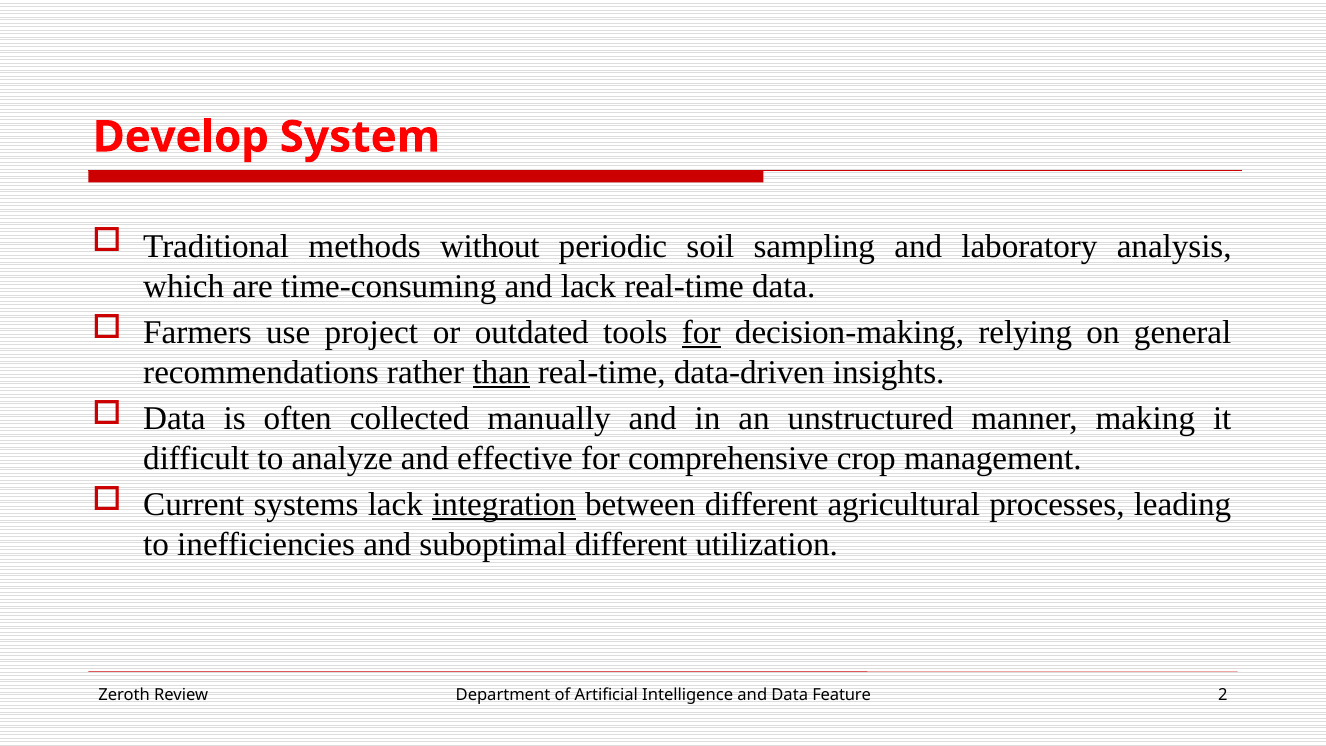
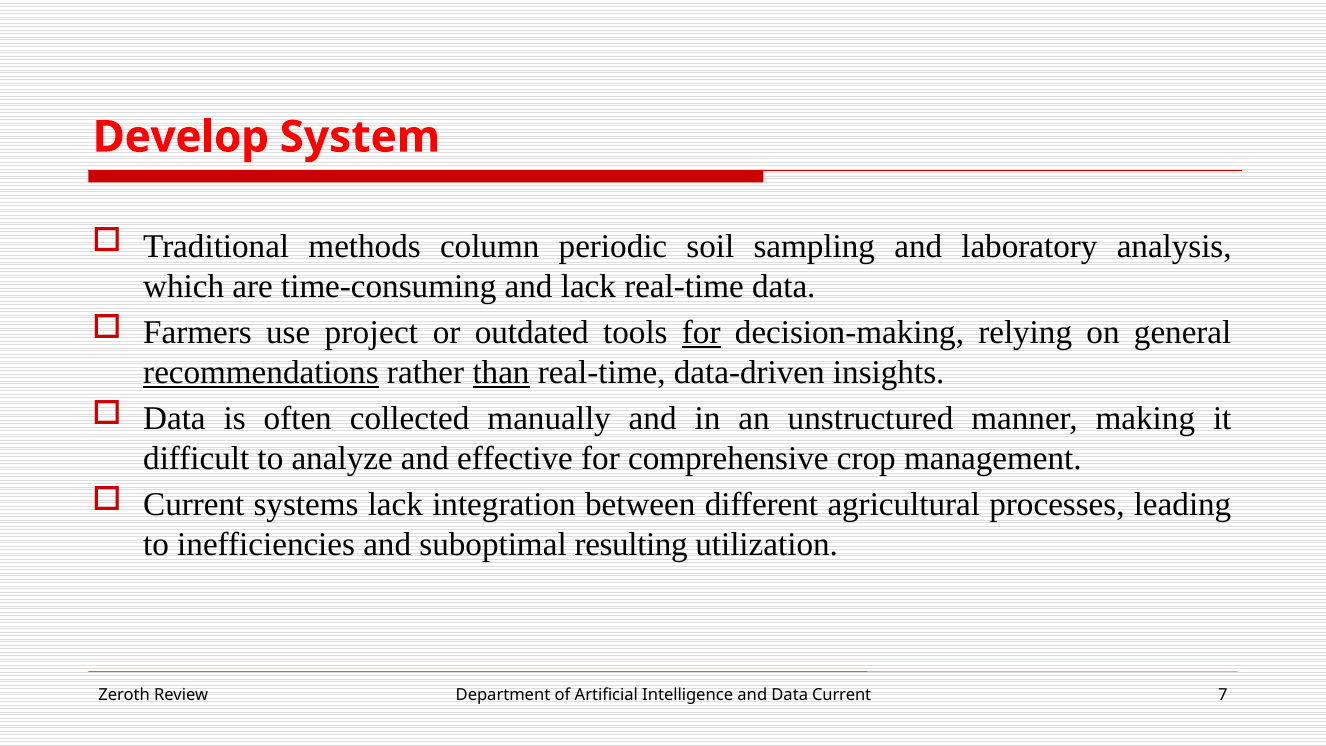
without: without -> column
recommendations underline: none -> present
integration underline: present -> none
suboptimal different: different -> resulting
Data Feature: Feature -> Current
2: 2 -> 7
